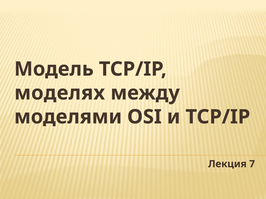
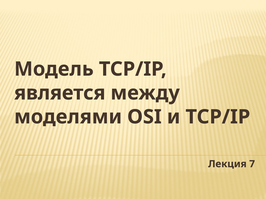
моделях: моделях -> является
